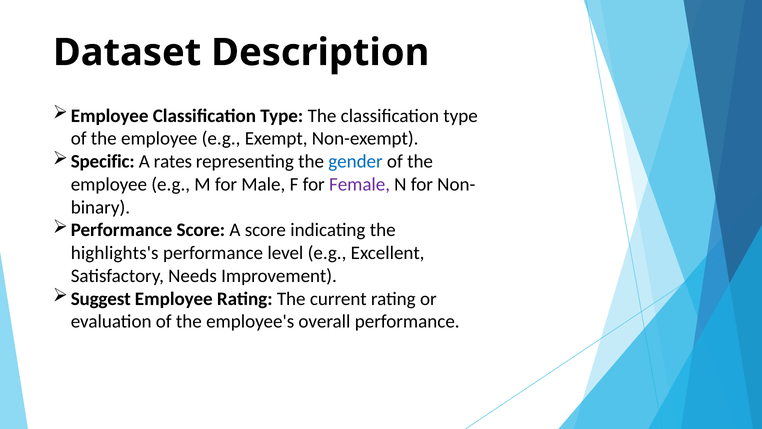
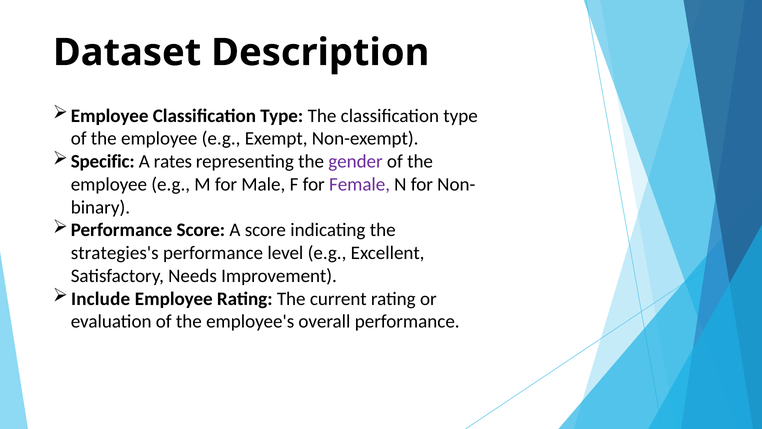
gender colour: blue -> purple
highlights's: highlights's -> strategies's
Suggest: Suggest -> Include
